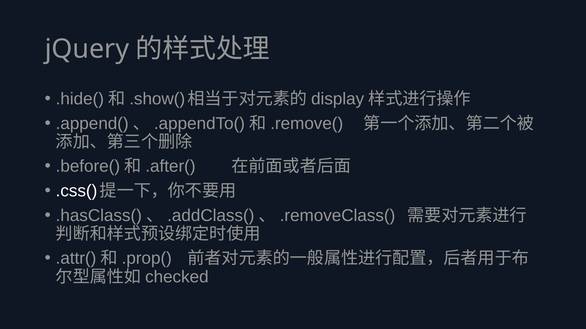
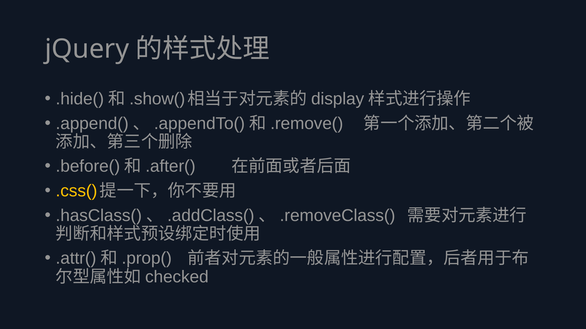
.css( colour: white -> yellow
